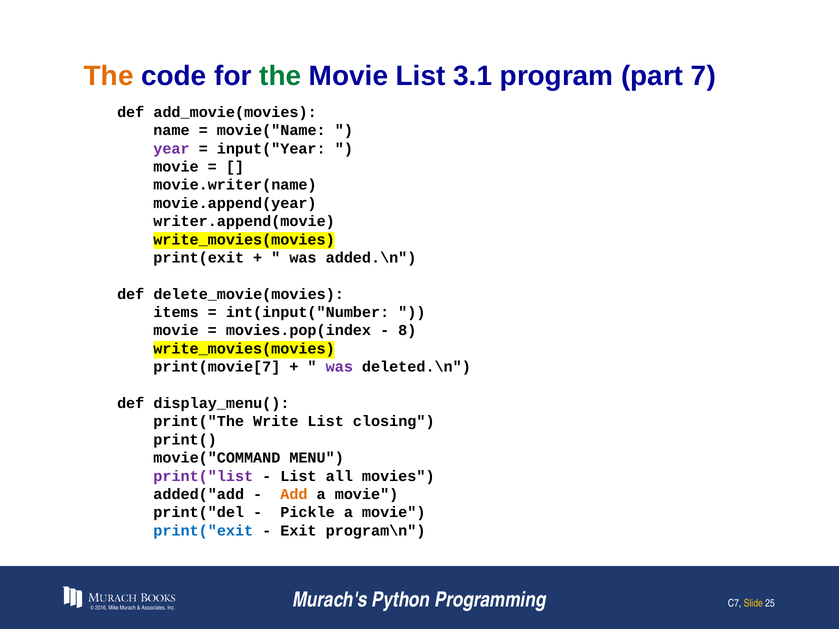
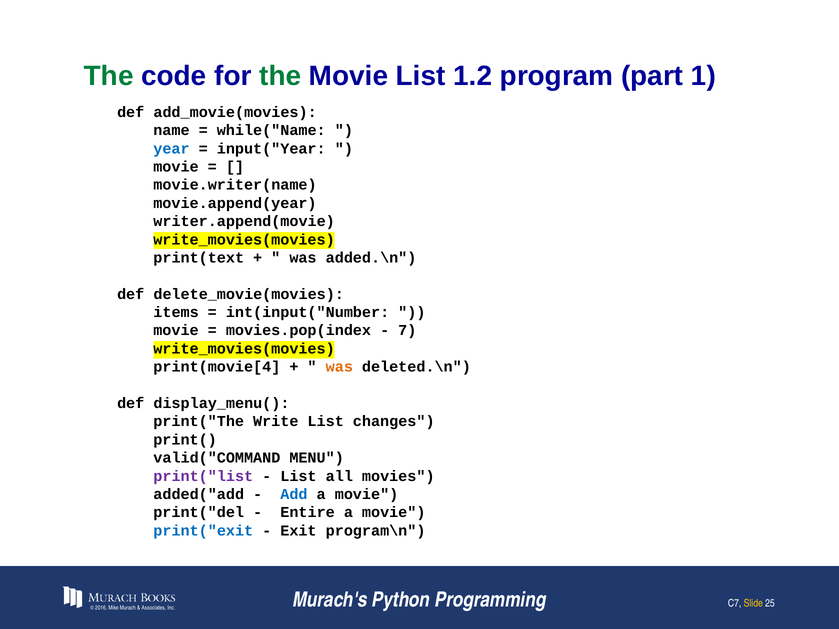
The at (109, 76) colour: orange -> green
3.1: 3.1 -> 1.2
7: 7 -> 1
movie("Name: movie("Name -> while("Name
year colour: purple -> blue
print(exit: print(exit -> print(text
8: 8 -> 7
print(movie[7: print(movie[7 -> print(movie[4
was at (339, 367) colour: purple -> orange
closing: closing -> changes
movie("COMMAND: movie("COMMAND -> valid("COMMAND
Add colour: orange -> blue
Pickle: Pickle -> Entire
